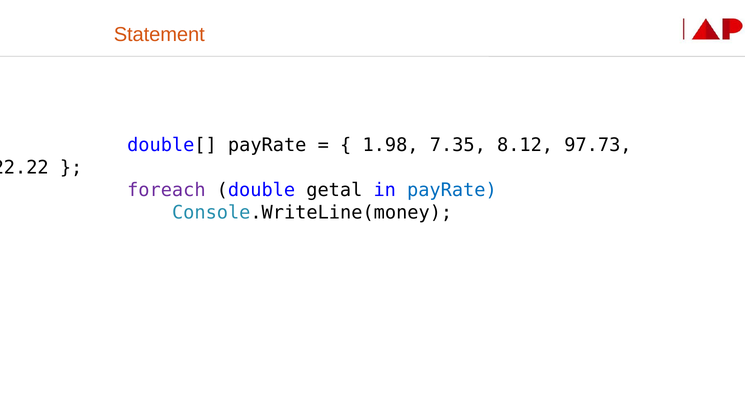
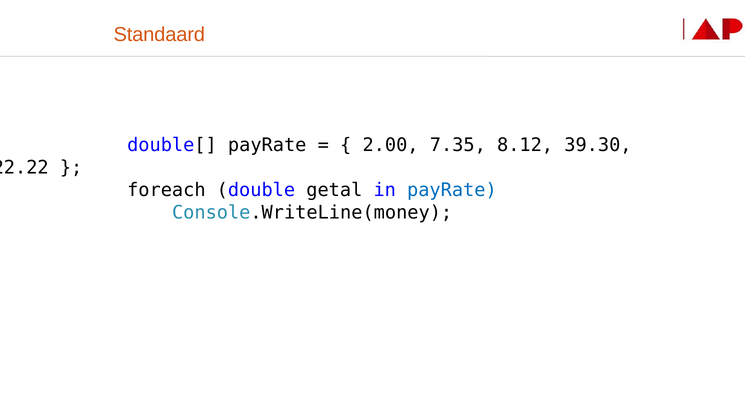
Statement: Statement -> Standaard
1.98: 1.98 -> 2.00
97.73: 97.73 -> 39.30
foreach colour: purple -> black
